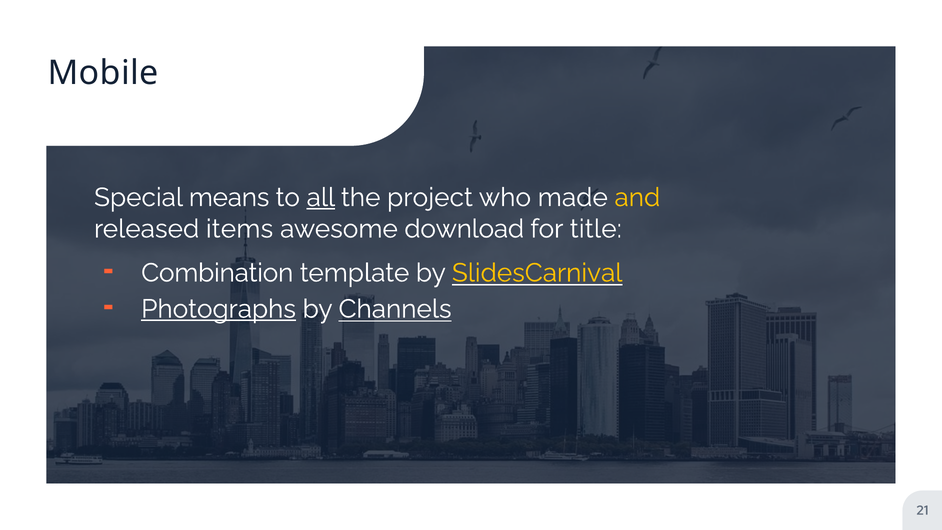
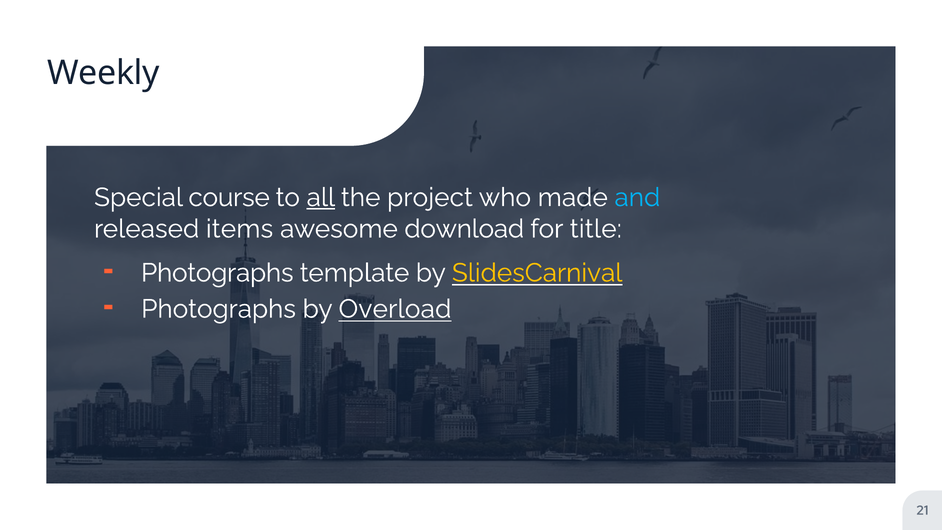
Mobile: Mobile -> Weekly
means: means -> course
and colour: yellow -> light blue
Combination at (217, 273): Combination -> Photographs
Photographs at (219, 309) underline: present -> none
Channels: Channels -> Overload
